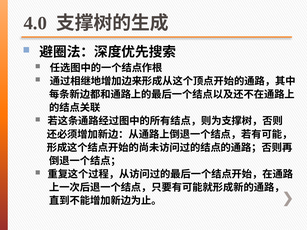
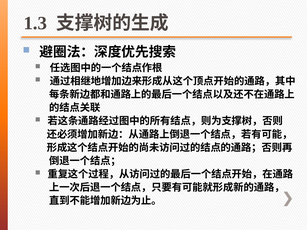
4.0: 4.0 -> 1.3
